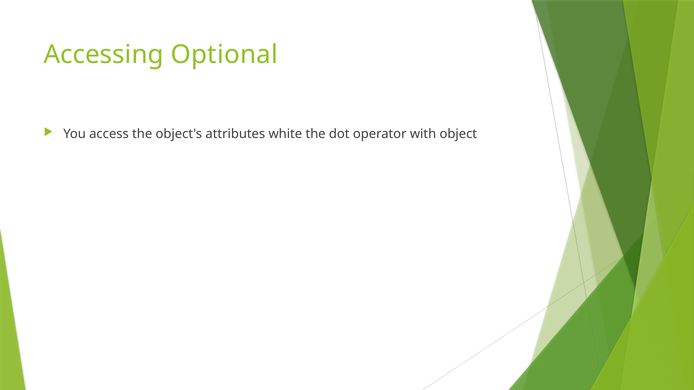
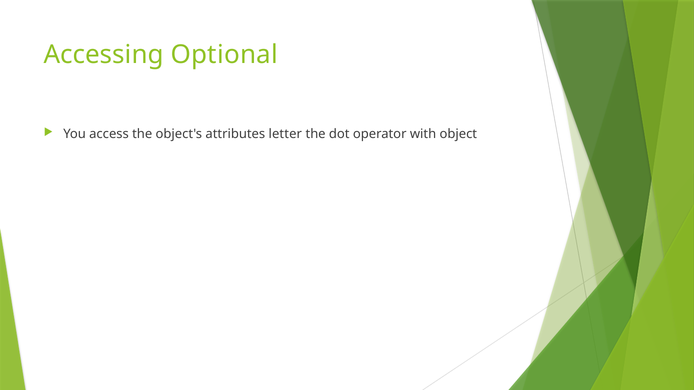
white: white -> letter
